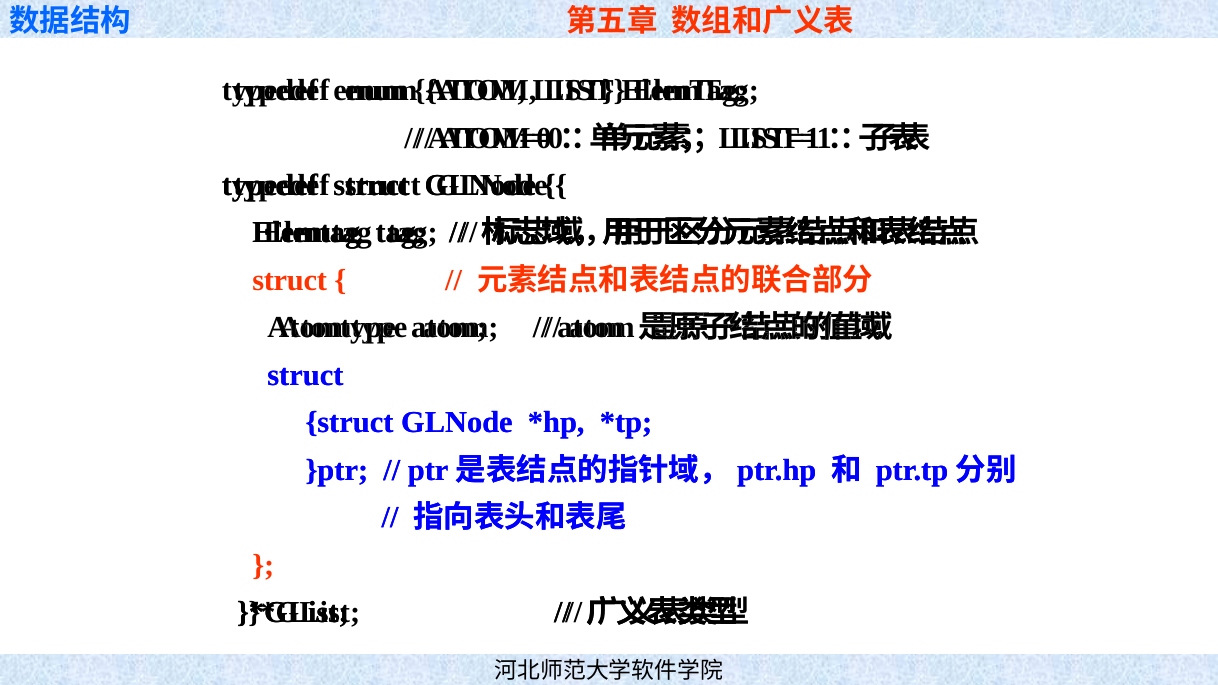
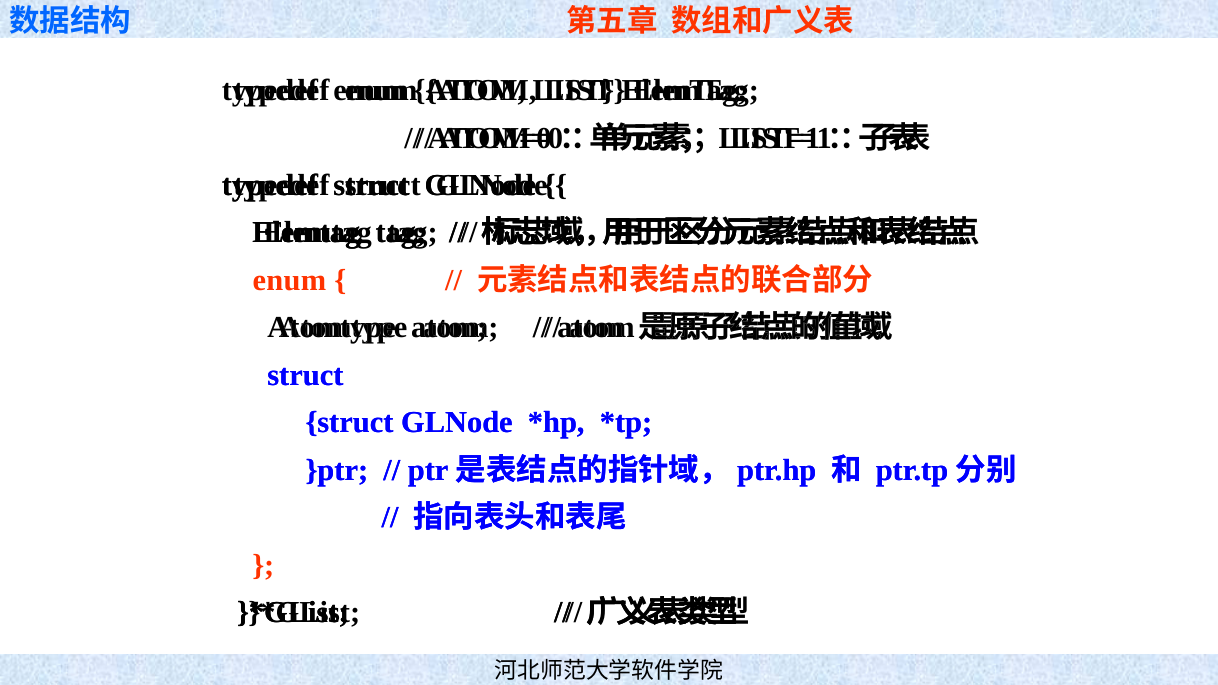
struct at (290, 280): struct -> enum
